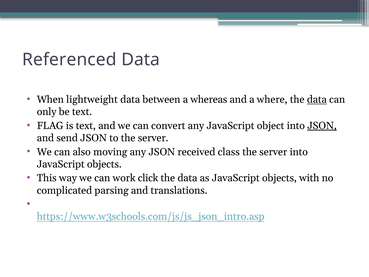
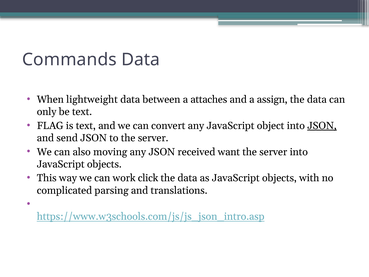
Referenced: Referenced -> Commands
whereas: whereas -> attaches
where: where -> assign
data at (317, 99) underline: present -> none
class: class -> want
